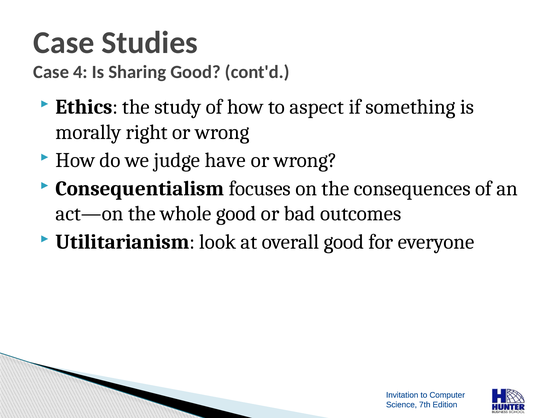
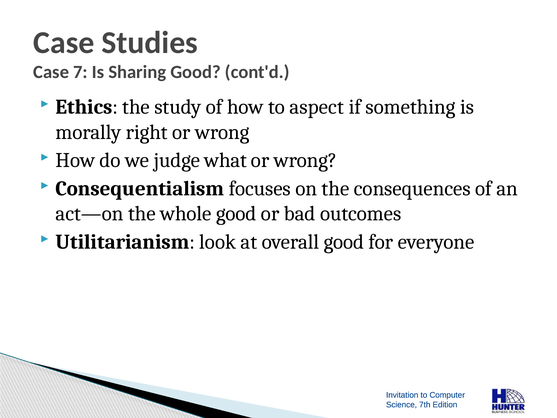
4: 4 -> 7
have: have -> what
